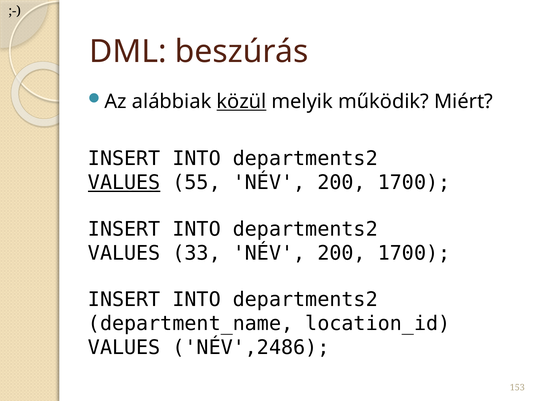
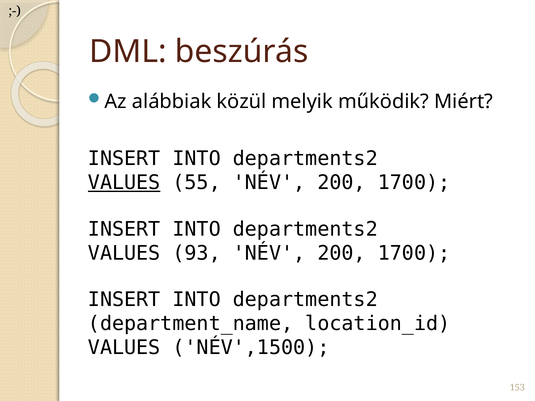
közül underline: present -> none
33: 33 -> 93
NÉV',2486: NÉV',2486 -> NÉV',1500
